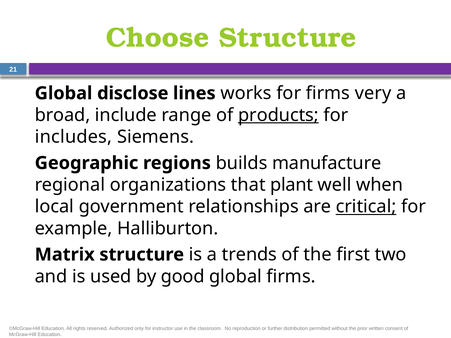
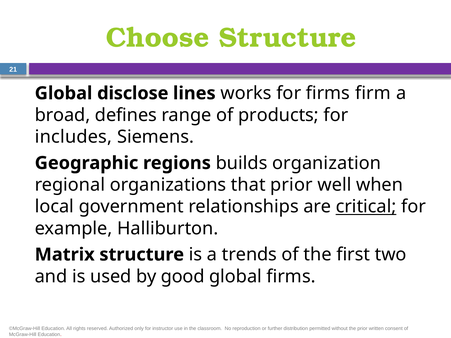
very: very -> firm
include: include -> defines
products underline: present -> none
manufacture: manufacture -> organization
that plant: plant -> prior
